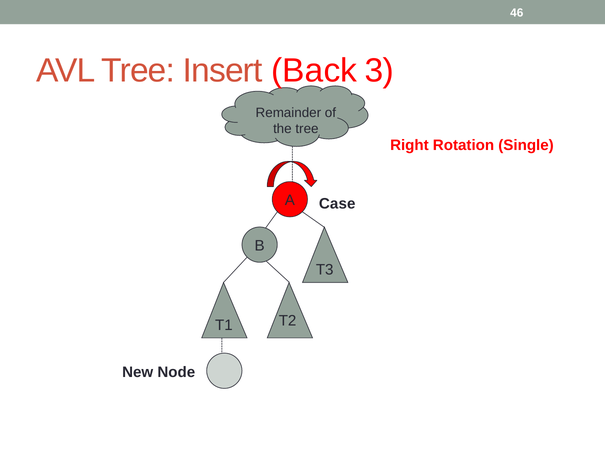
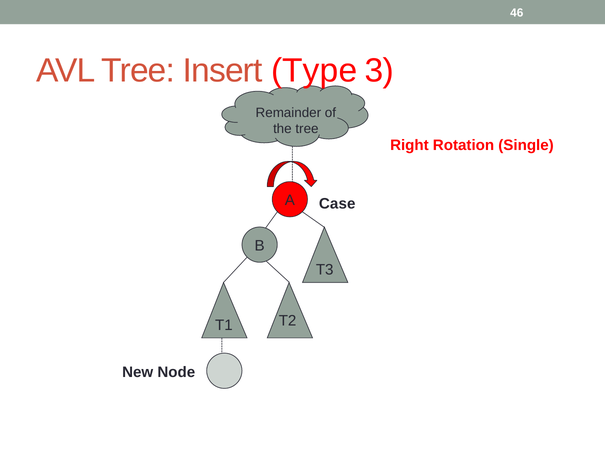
Back: Back -> Type
